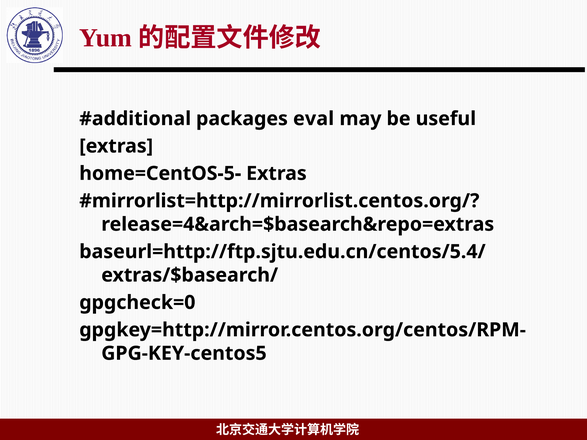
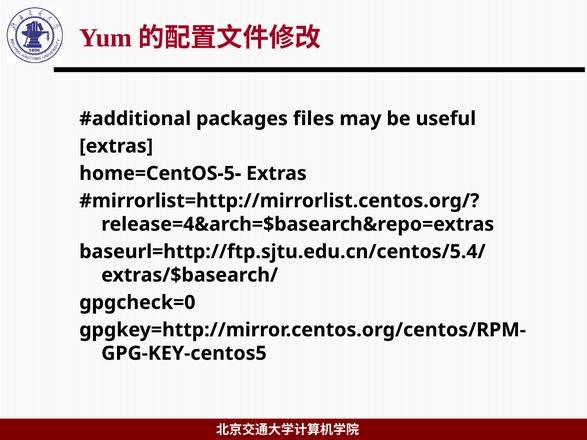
eval: eval -> files
